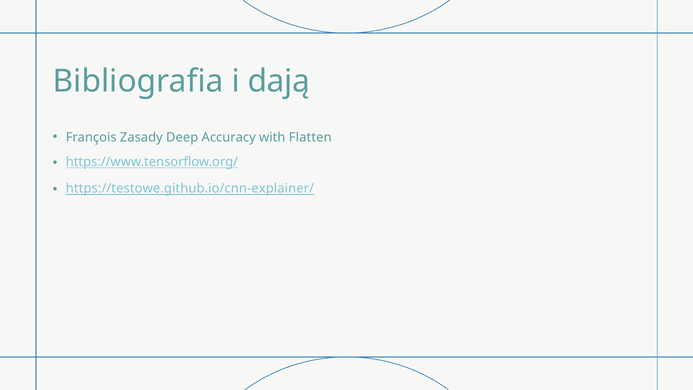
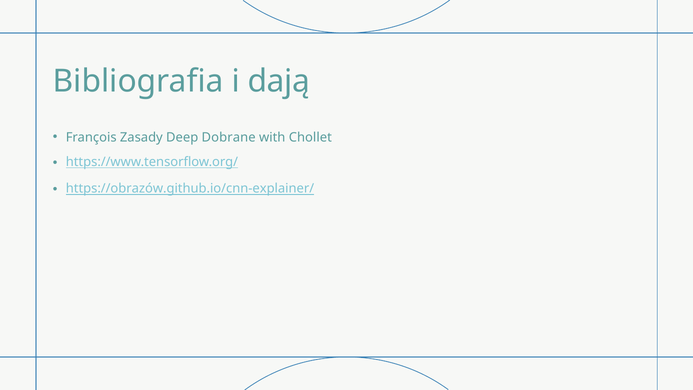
Accuracy: Accuracy -> Dobrane
Flatten: Flatten -> Chollet
https://testowe.github.io/cnn-explainer/: https://testowe.github.io/cnn-explainer/ -> https://obrazów.github.io/cnn-explainer/
